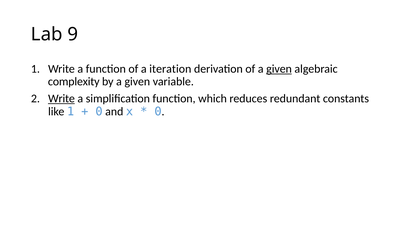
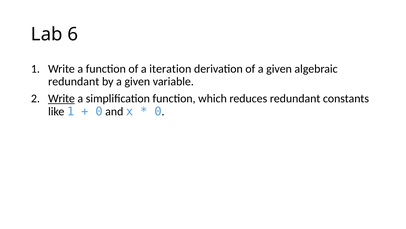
9: 9 -> 6
given at (279, 69) underline: present -> none
complexity at (74, 81): complexity -> redundant
